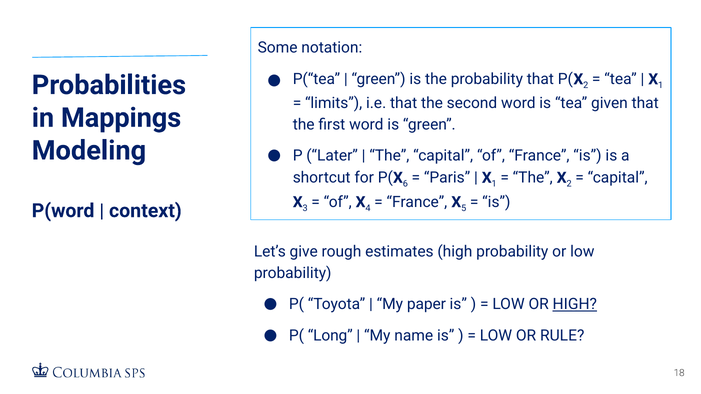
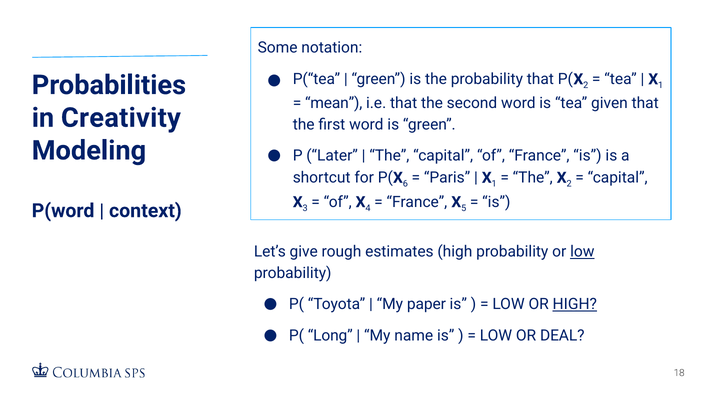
limits: limits -> mean
Mappings: Mappings -> Creativity
low at (582, 252) underline: none -> present
RULE: RULE -> DEAL
